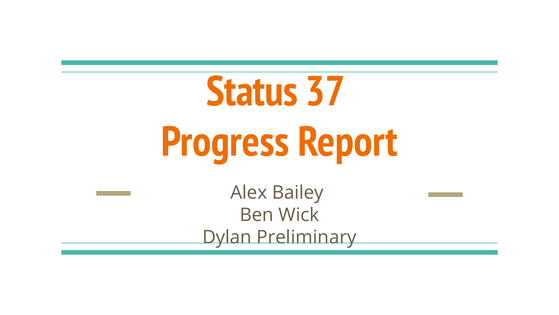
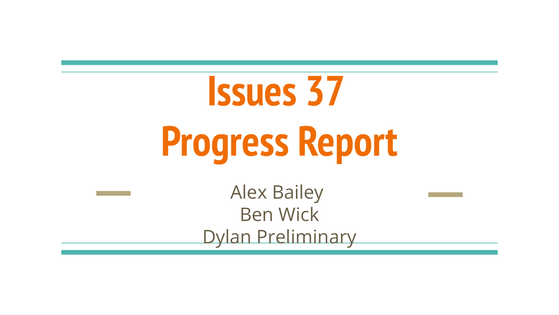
Status: Status -> Issues
